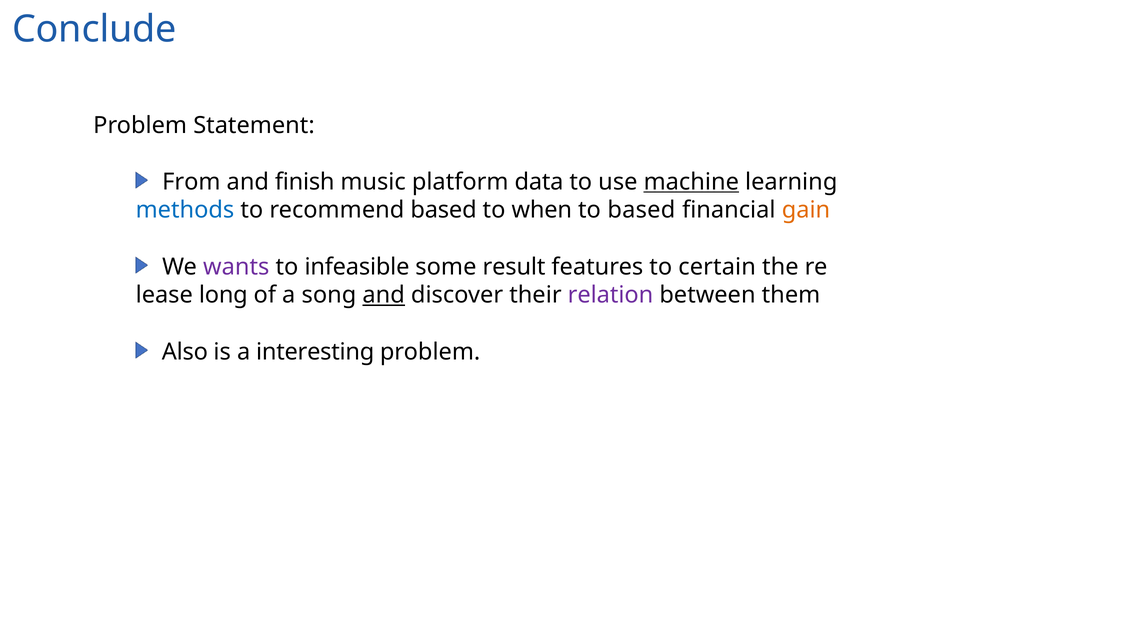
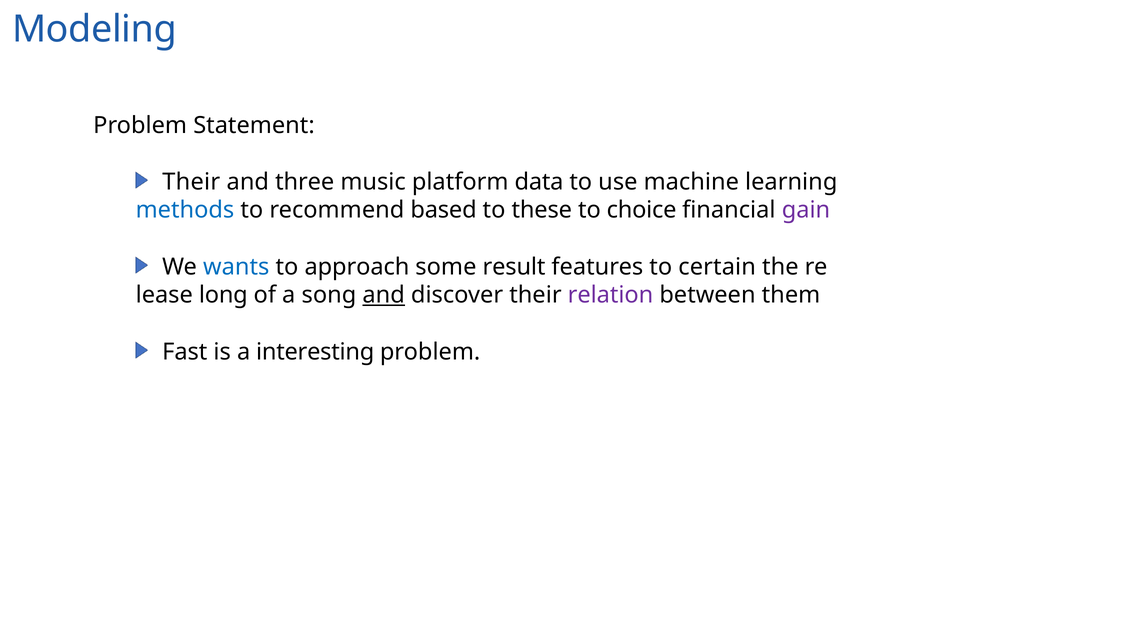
Conclude: Conclude -> Modeling
From at (191, 182): From -> Their
finish: finish -> three
machine underline: present -> none
when: when -> these
to based: based -> choice
gain colour: orange -> purple
wants colour: purple -> blue
infeasible: infeasible -> approach
Also: Also -> Fast
